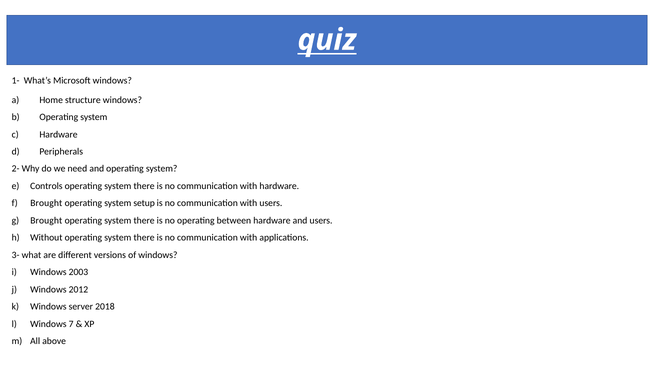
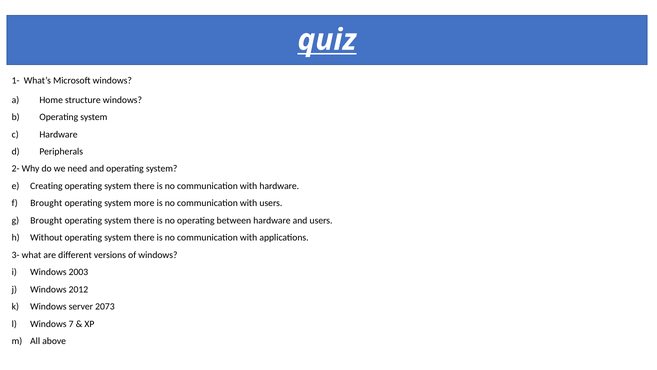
Controls: Controls -> Creating
setup: setup -> more
2018: 2018 -> 2073
